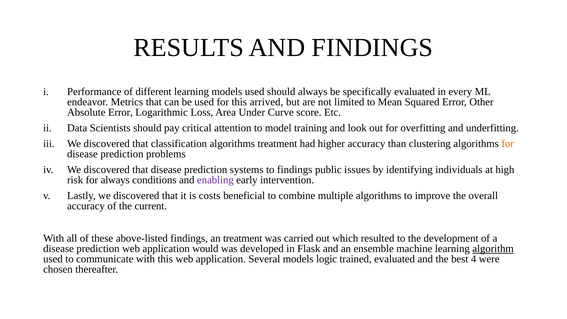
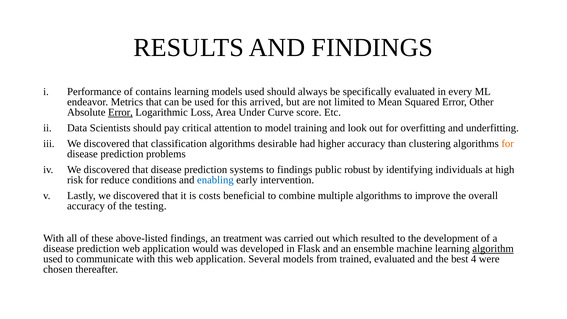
different: different -> contains
Error at (120, 112) underline: none -> present
algorithms treatment: treatment -> desirable
issues: issues -> robust
for always: always -> reduce
enabling colour: purple -> blue
current: current -> testing
logic: logic -> from
